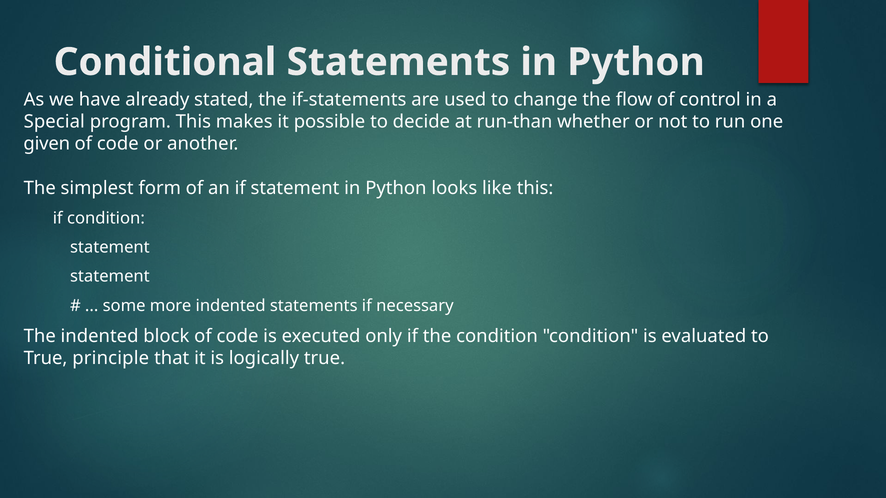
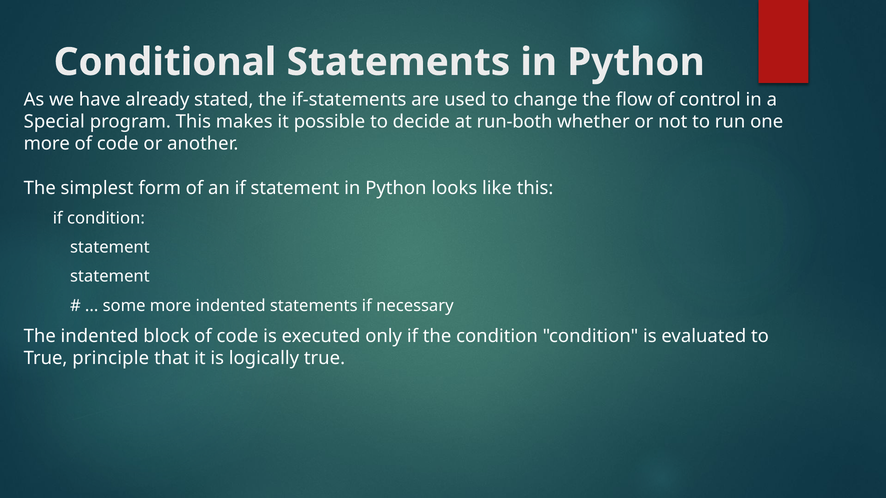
run-than: run-than -> run-both
given at (47, 144): given -> more
